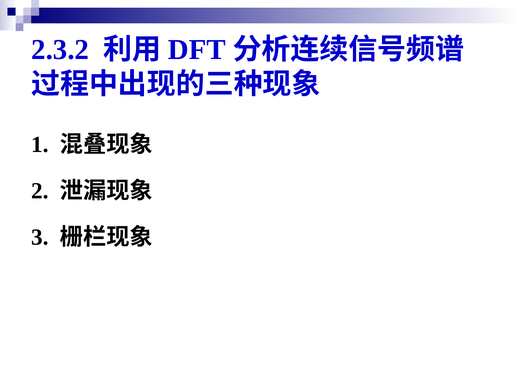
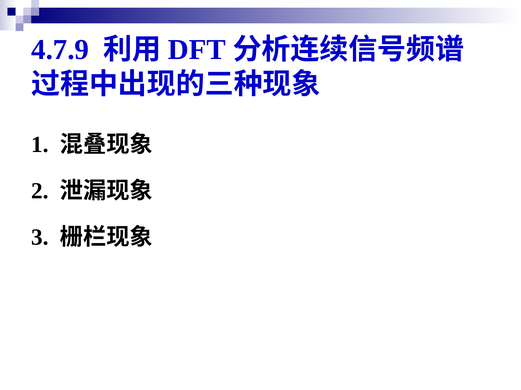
2.3.2: 2.3.2 -> 4.7.9
